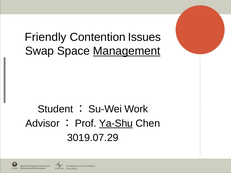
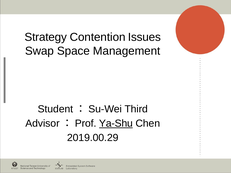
Friendly: Friendly -> Strategy
Management underline: present -> none
Work: Work -> Third
3019.07.29: 3019.07.29 -> 2019.00.29
